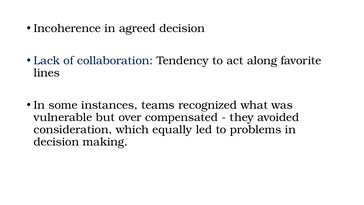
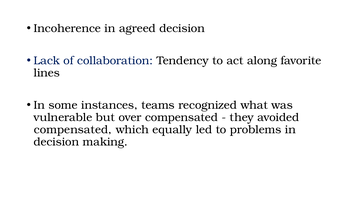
consideration at (73, 129): consideration -> compensated
